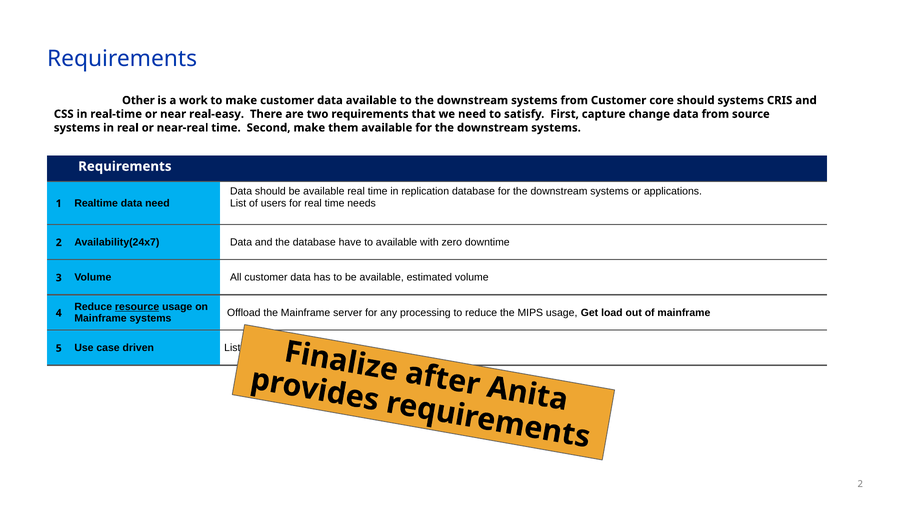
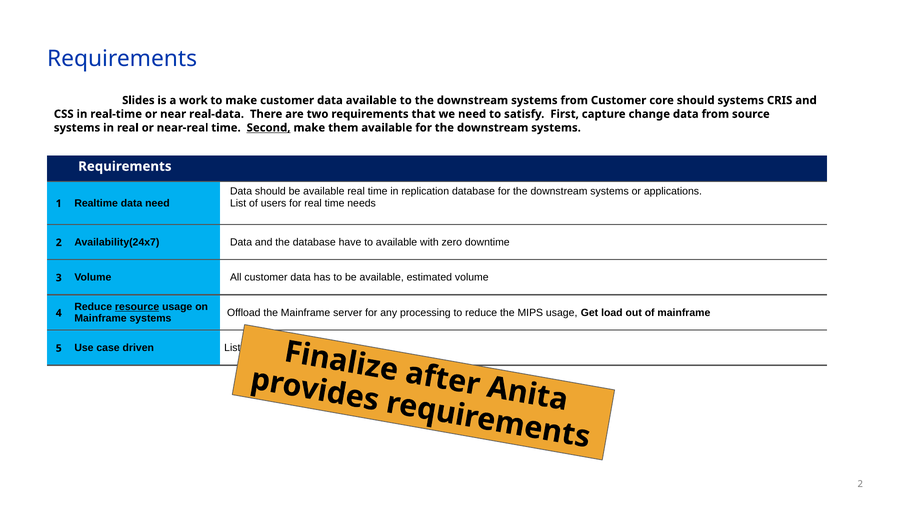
Other: Other -> Slides
real-easy: real-easy -> real-data
Second underline: none -> present
